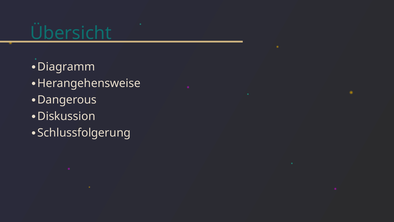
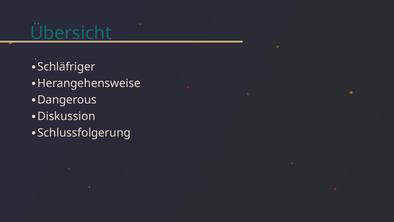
Diagramm: Diagramm -> Schläfriger
